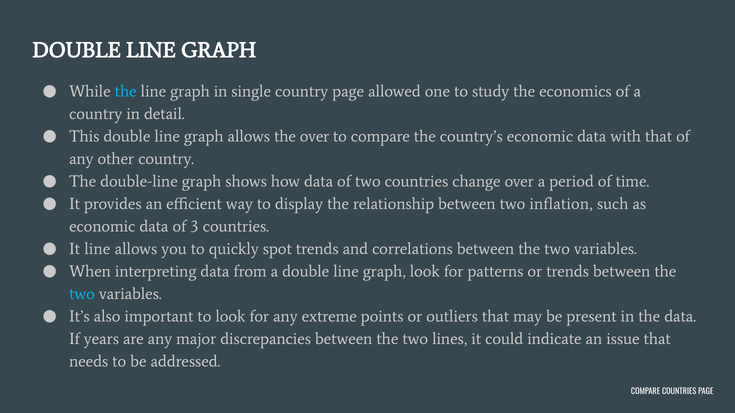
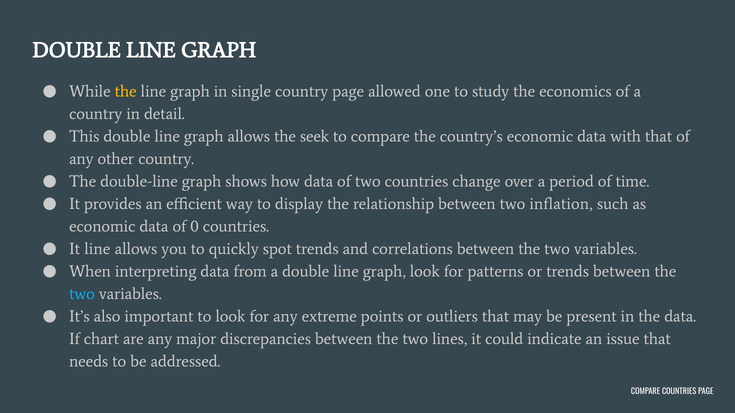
the at (126, 92) colour: light blue -> yellow
the over: over -> seek
3: 3 -> 0
years: years -> chart
